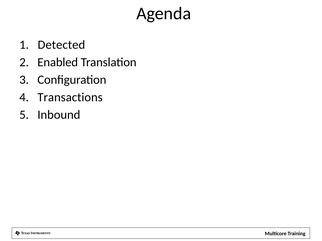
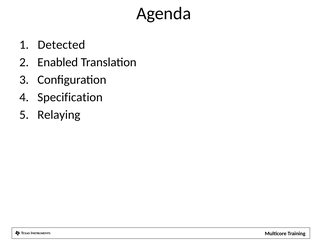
Transactions: Transactions -> Specification
Inbound: Inbound -> Relaying
